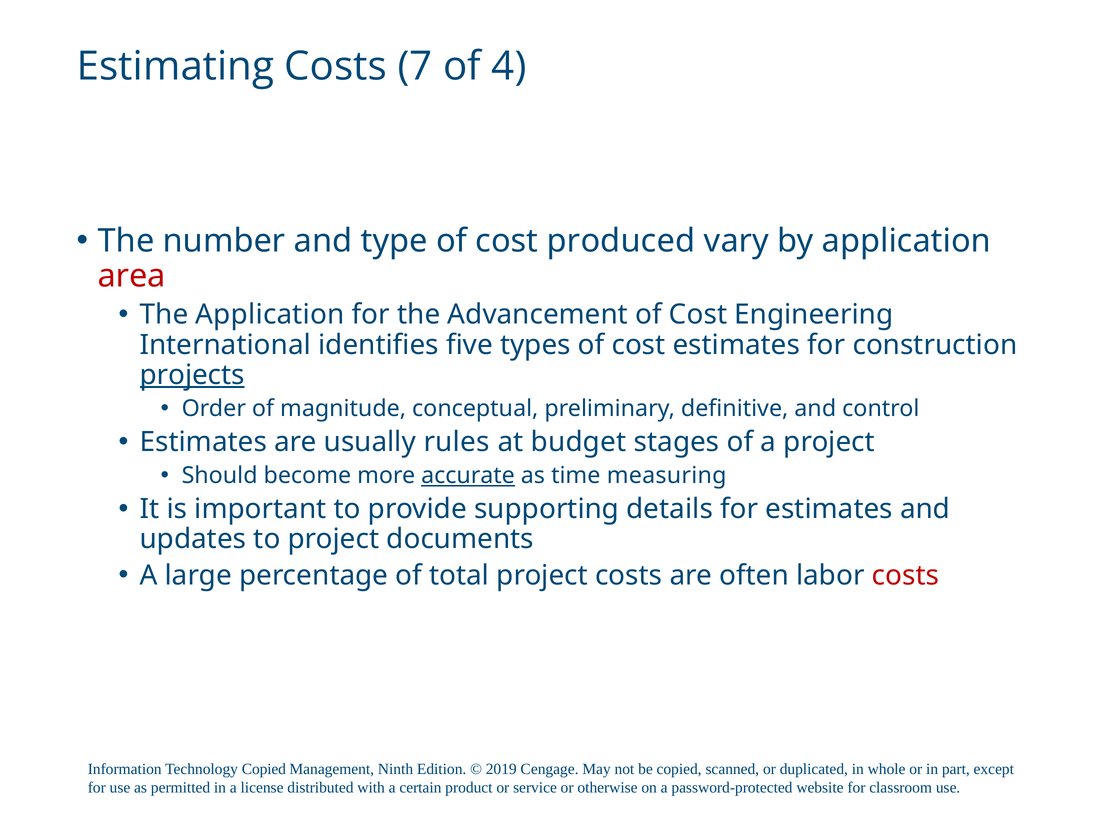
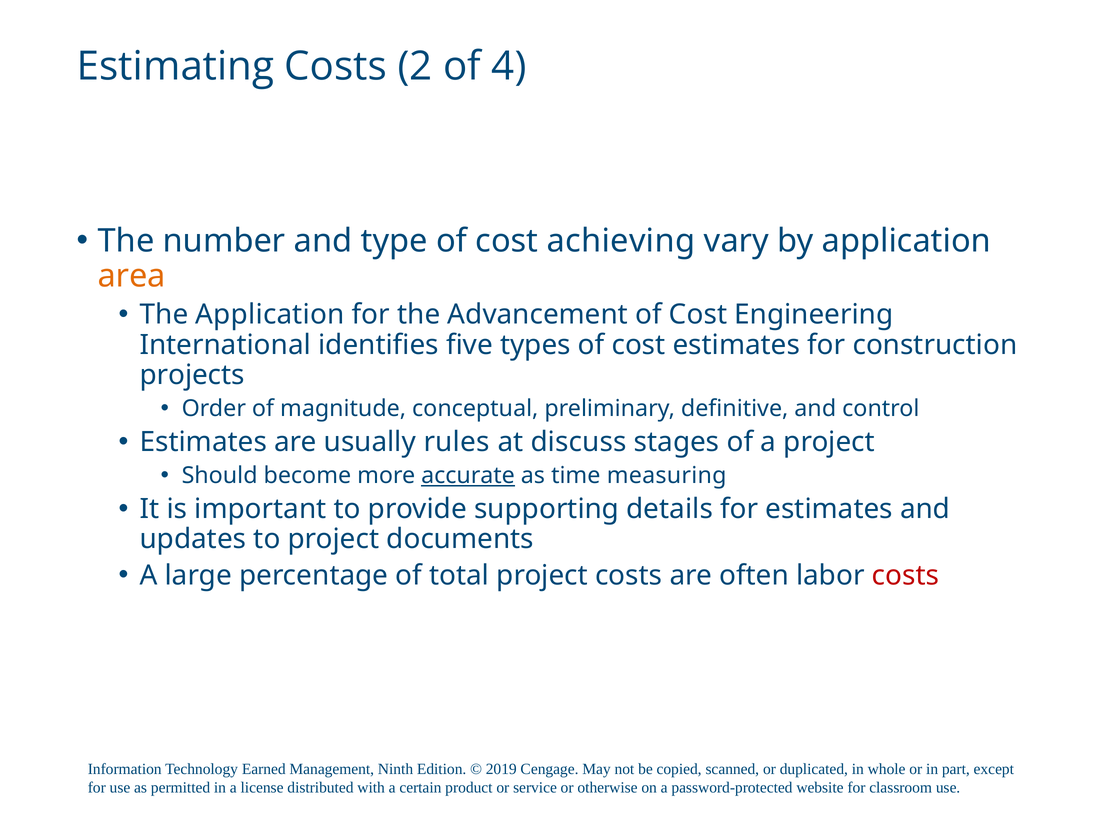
7: 7 -> 2
produced: produced -> achieving
area colour: red -> orange
projects underline: present -> none
budget: budget -> discuss
Technology Copied: Copied -> Earned
